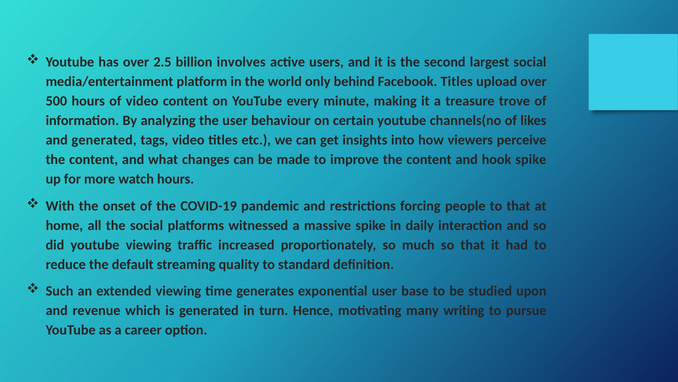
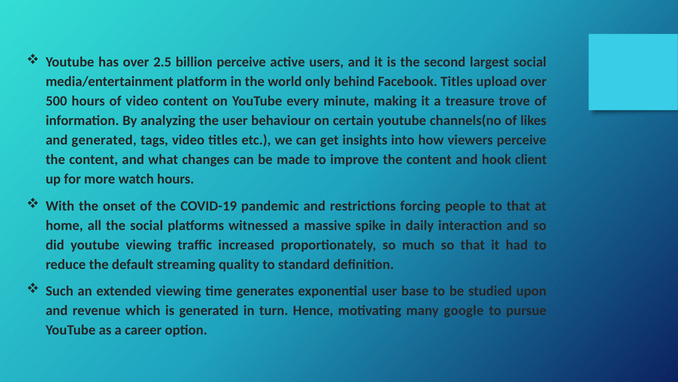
billion involves: involves -> perceive
hook spike: spike -> client
writing: writing -> google
